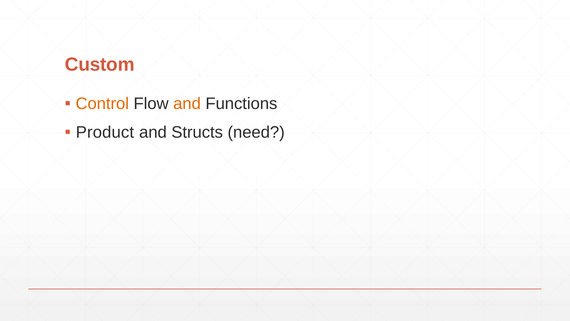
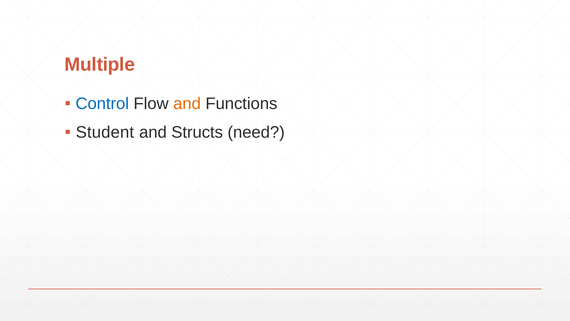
Custom: Custom -> Multiple
Control colour: orange -> blue
Product: Product -> Student
